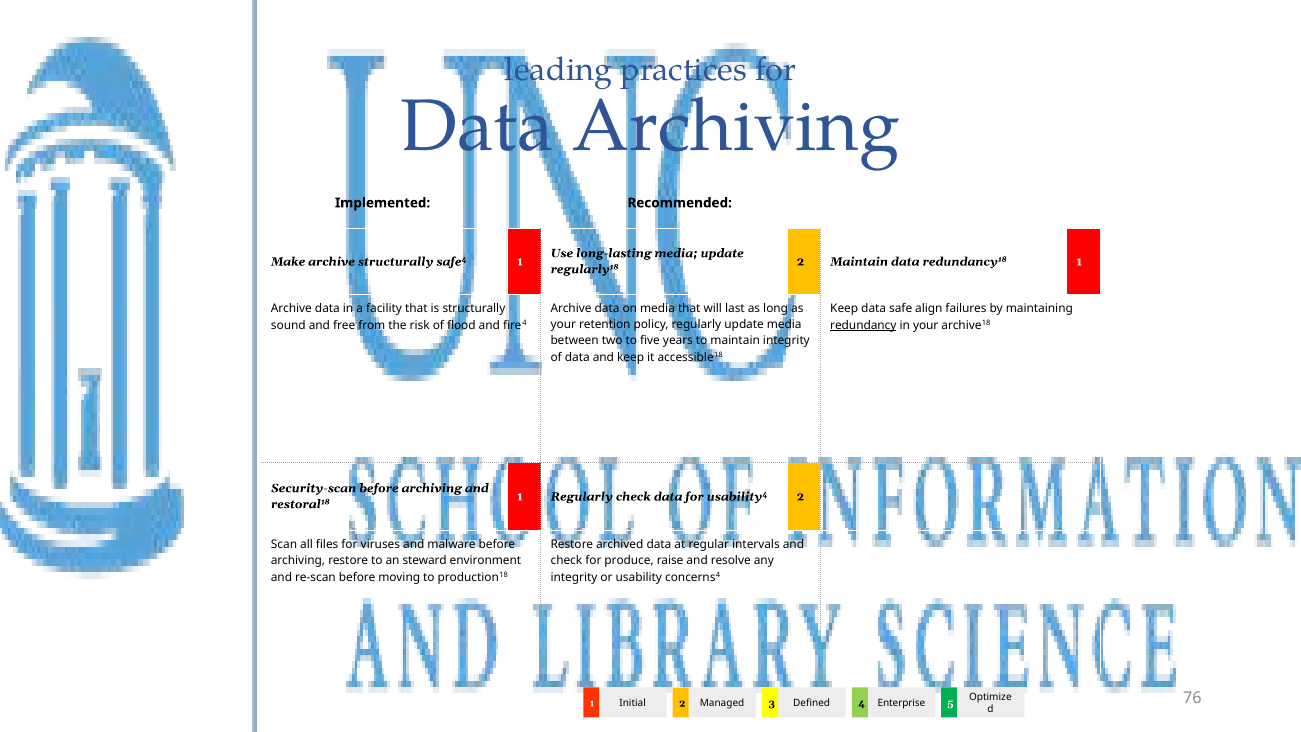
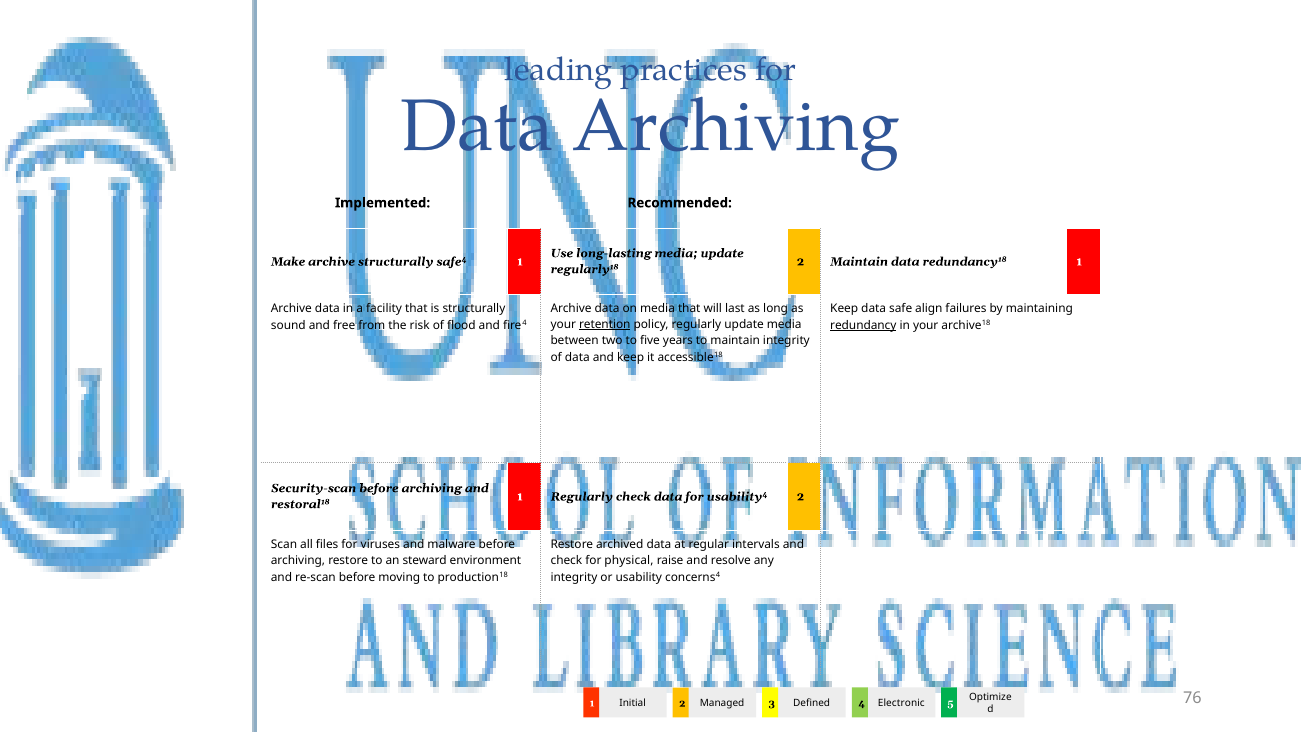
retention underline: none -> present
produce: produce -> physical
Enterprise: Enterprise -> Electronic
